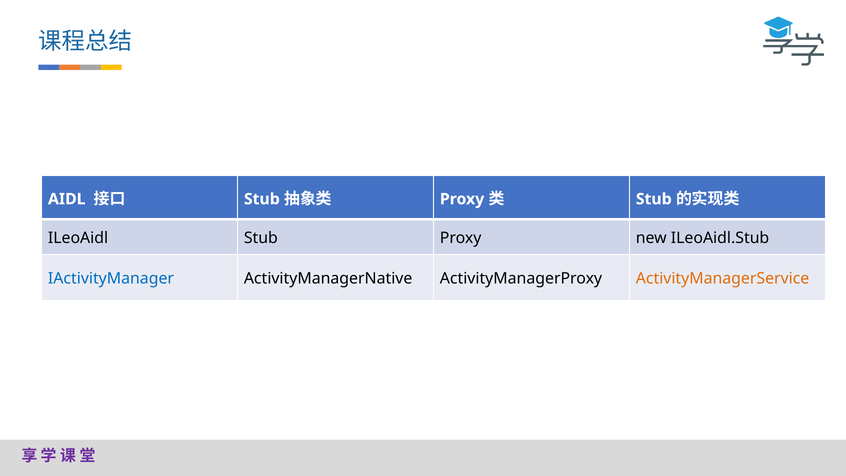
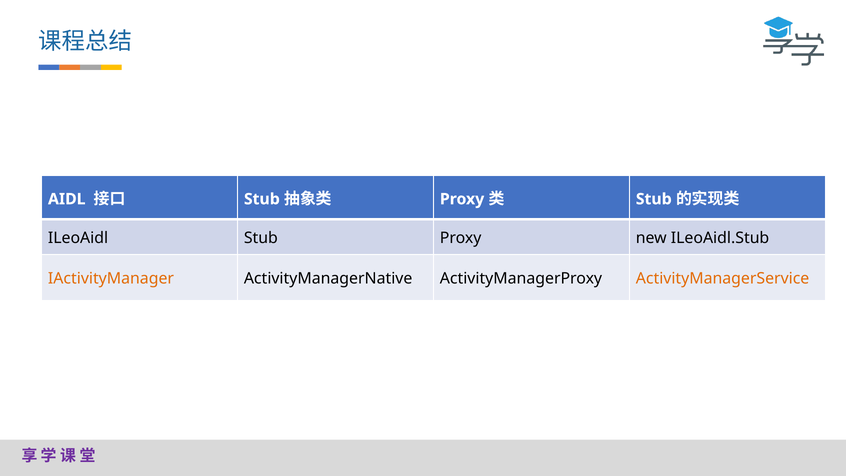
IActivityManager colour: blue -> orange
